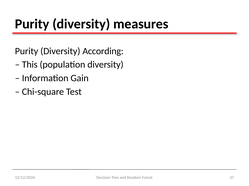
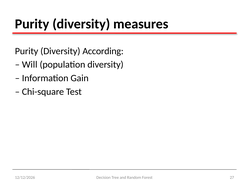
This: This -> Will
